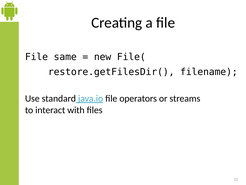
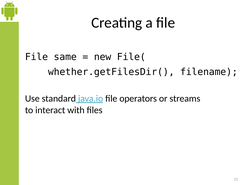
restore.getFilesDir(: restore.getFilesDir( -> whether.getFilesDir(
